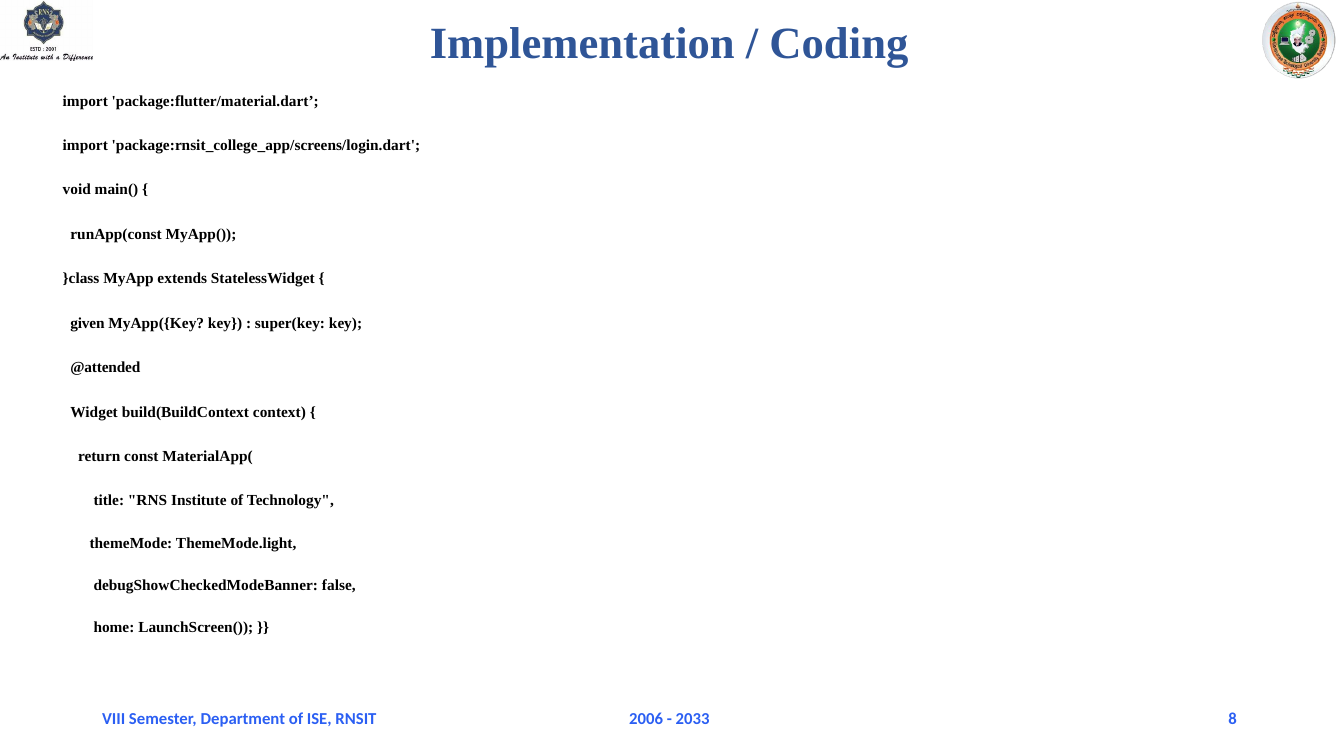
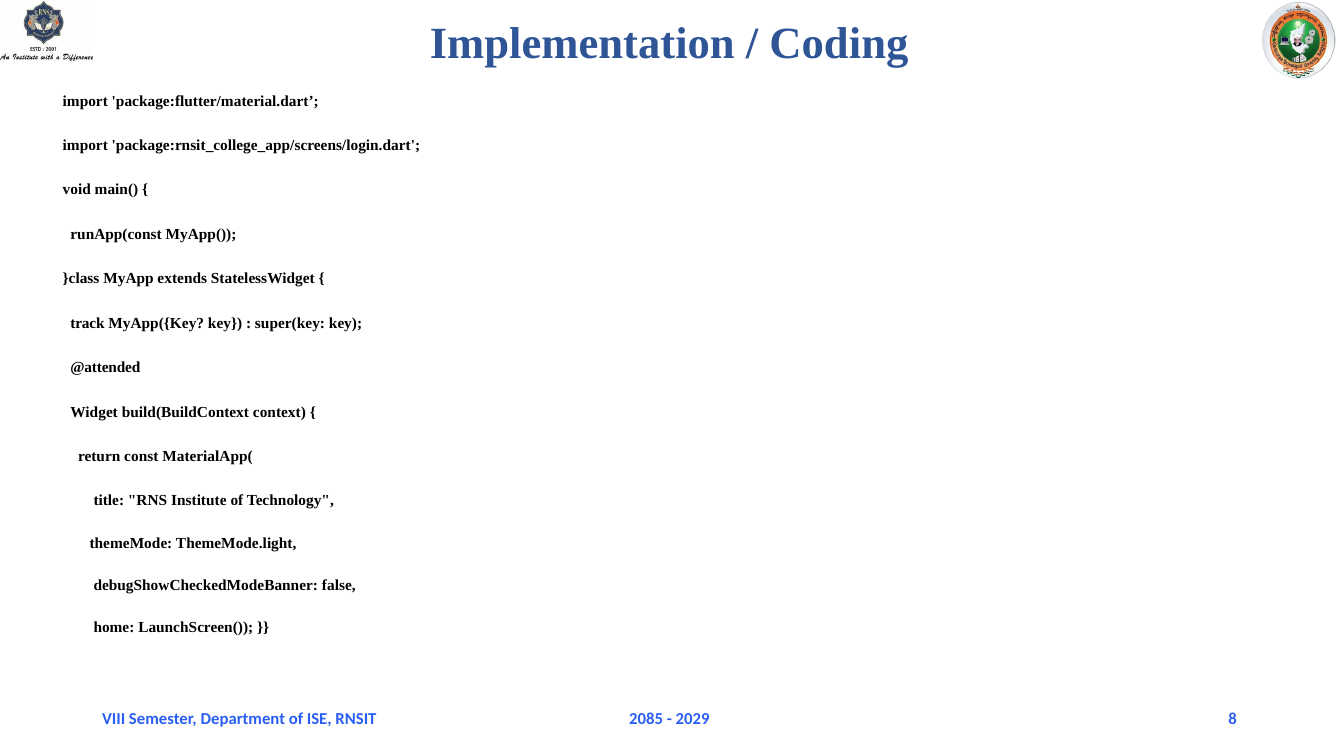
given: given -> track
2006: 2006 -> 2085
2033: 2033 -> 2029
